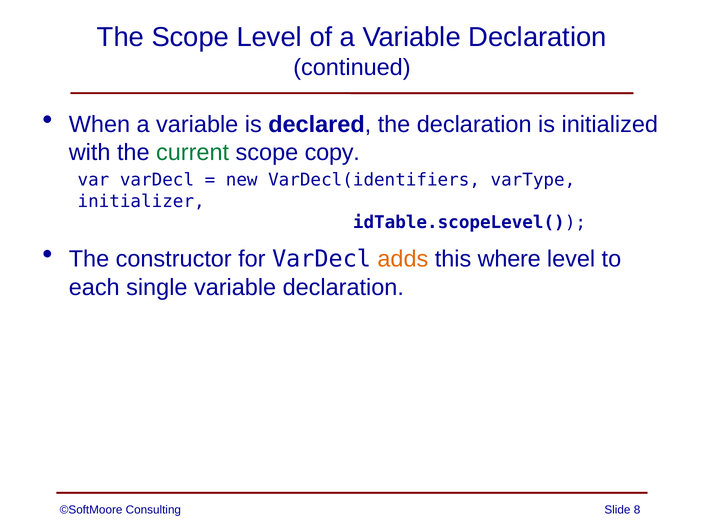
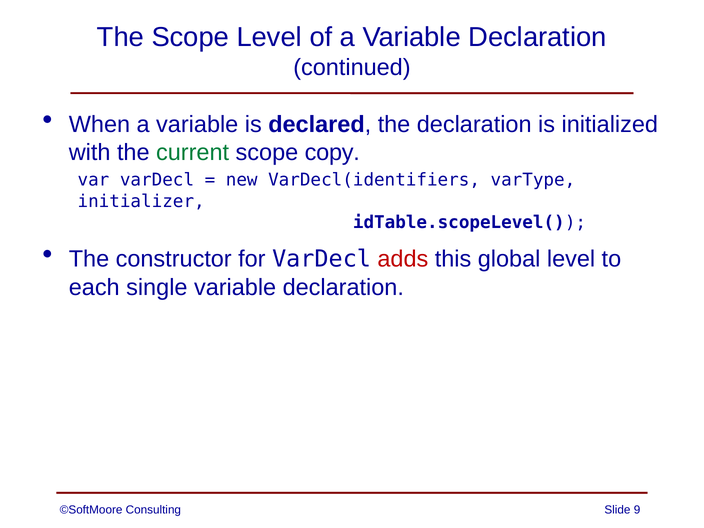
adds colour: orange -> red
where: where -> global
8: 8 -> 9
